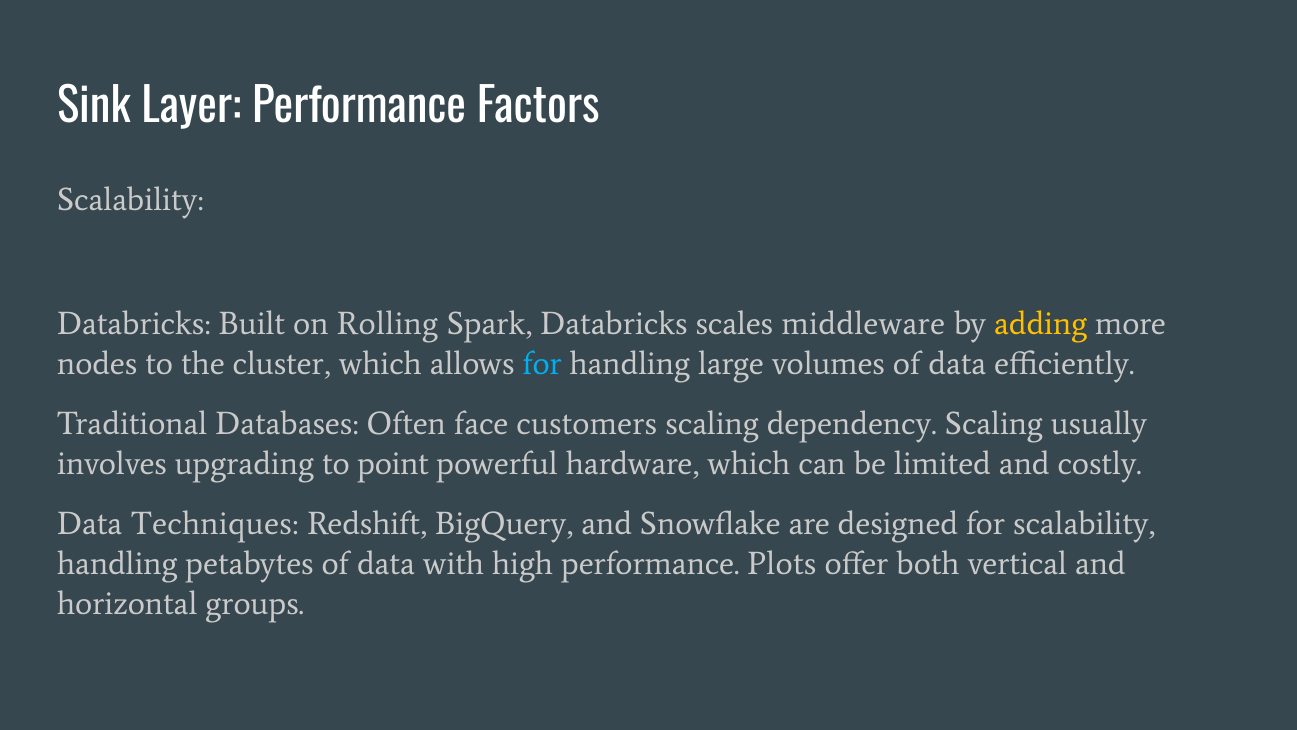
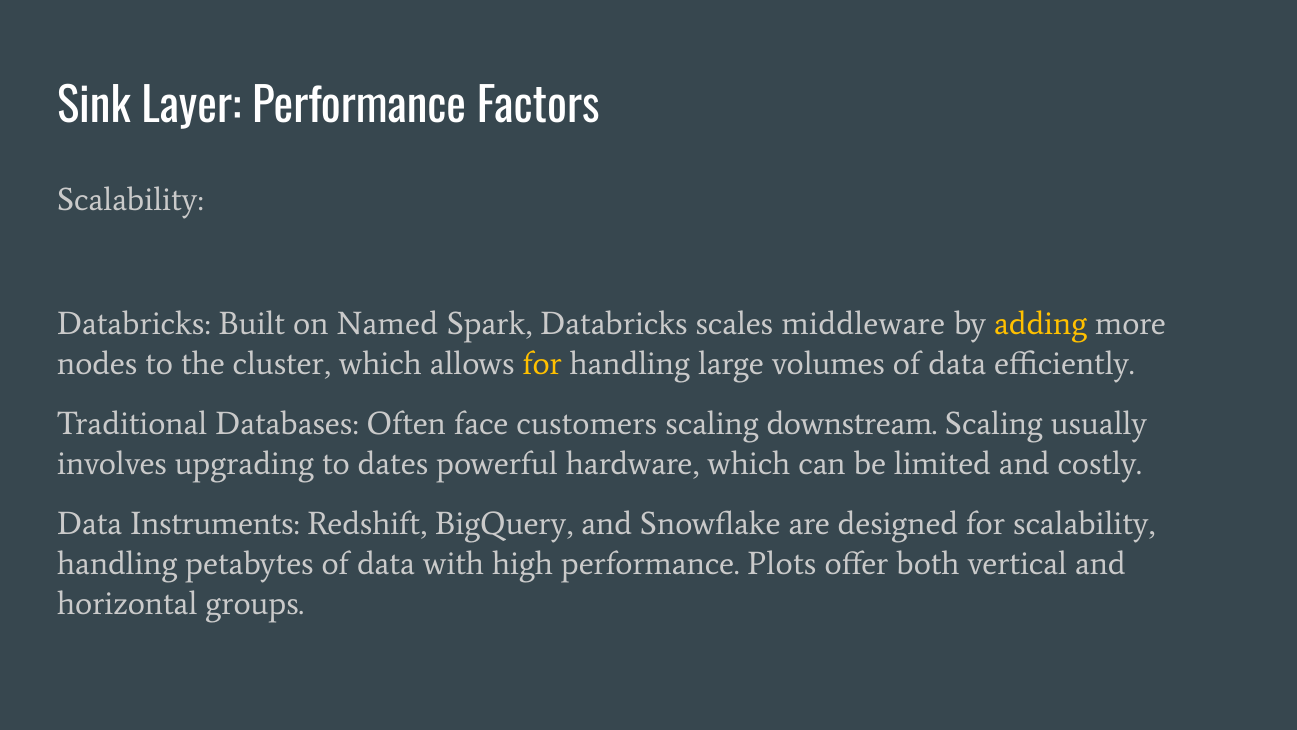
Rolling: Rolling -> Named
for at (542, 363) colour: light blue -> yellow
dependency: dependency -> downstream
point: point -> dates
Techniques: Techniques -> Instruments
